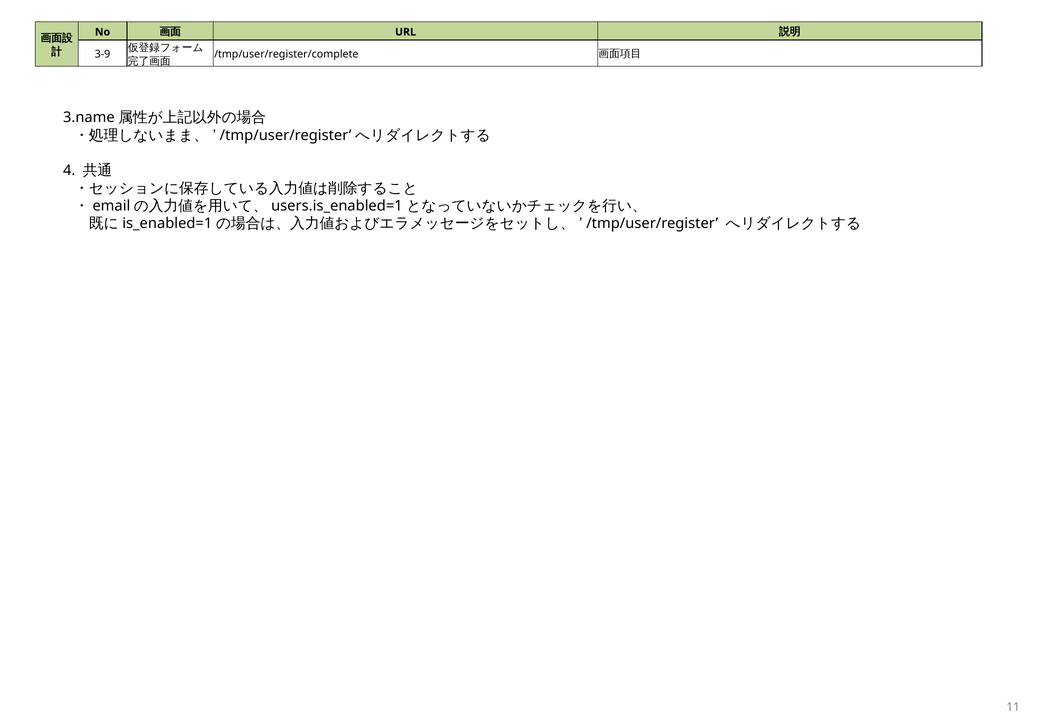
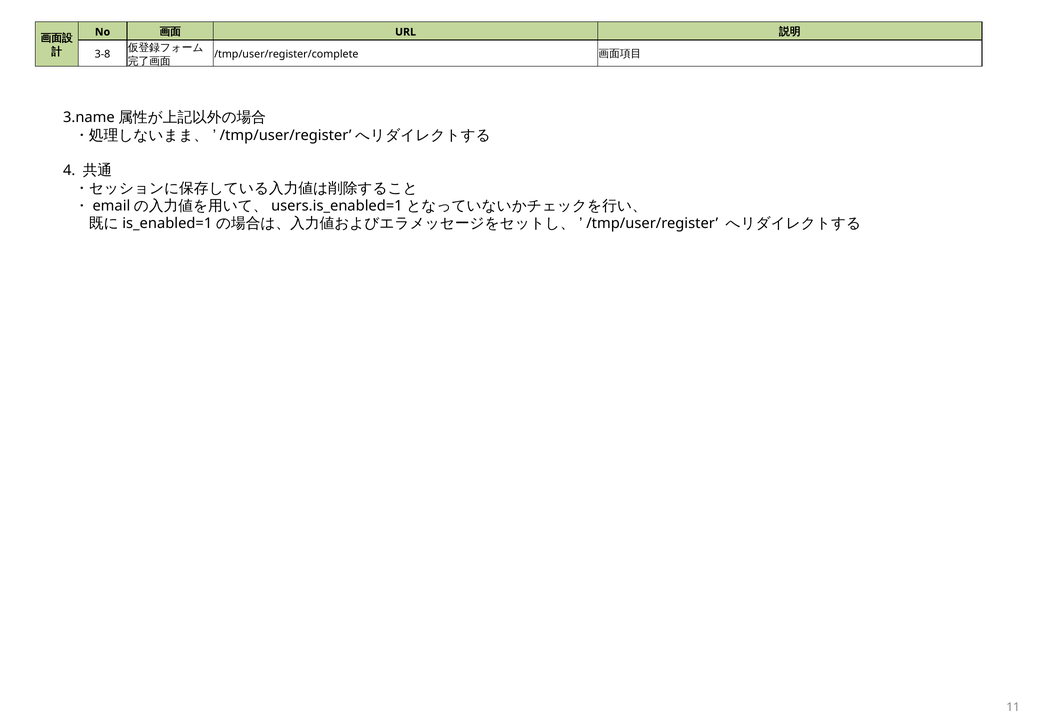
3-9: 3-9 -> 3-8
